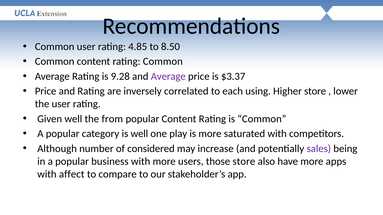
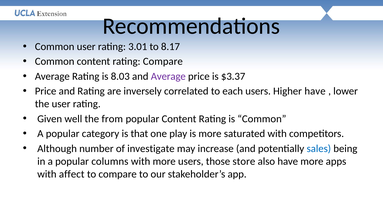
4.85: 4.85 -> 3.01
8.50: 8.50 -> 8.17
rating Common: Common -> Compare
9.28: 9.28 -> 8.03
each using: using -> users
Higher store: store -> have
is well: well -> that
considered: considered -> investigate
sales colour: purple -> blue
business: business -> columns
